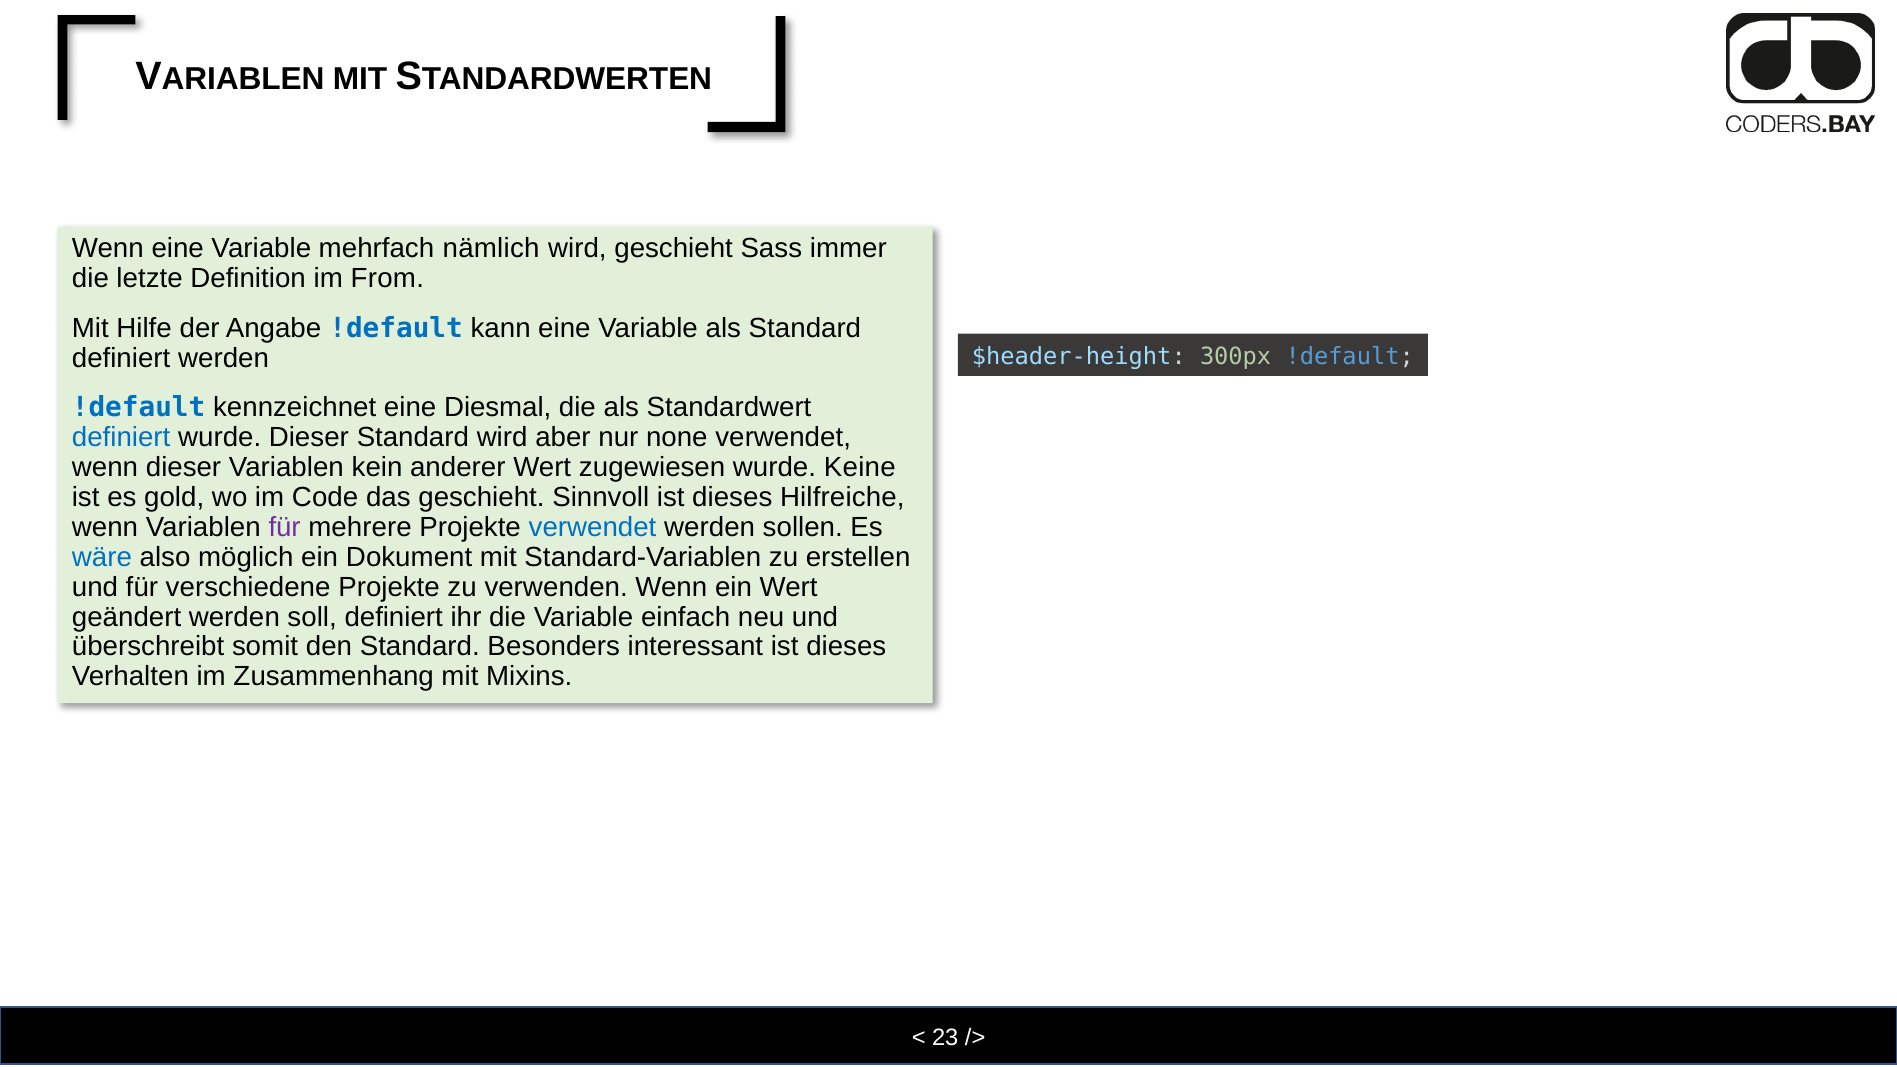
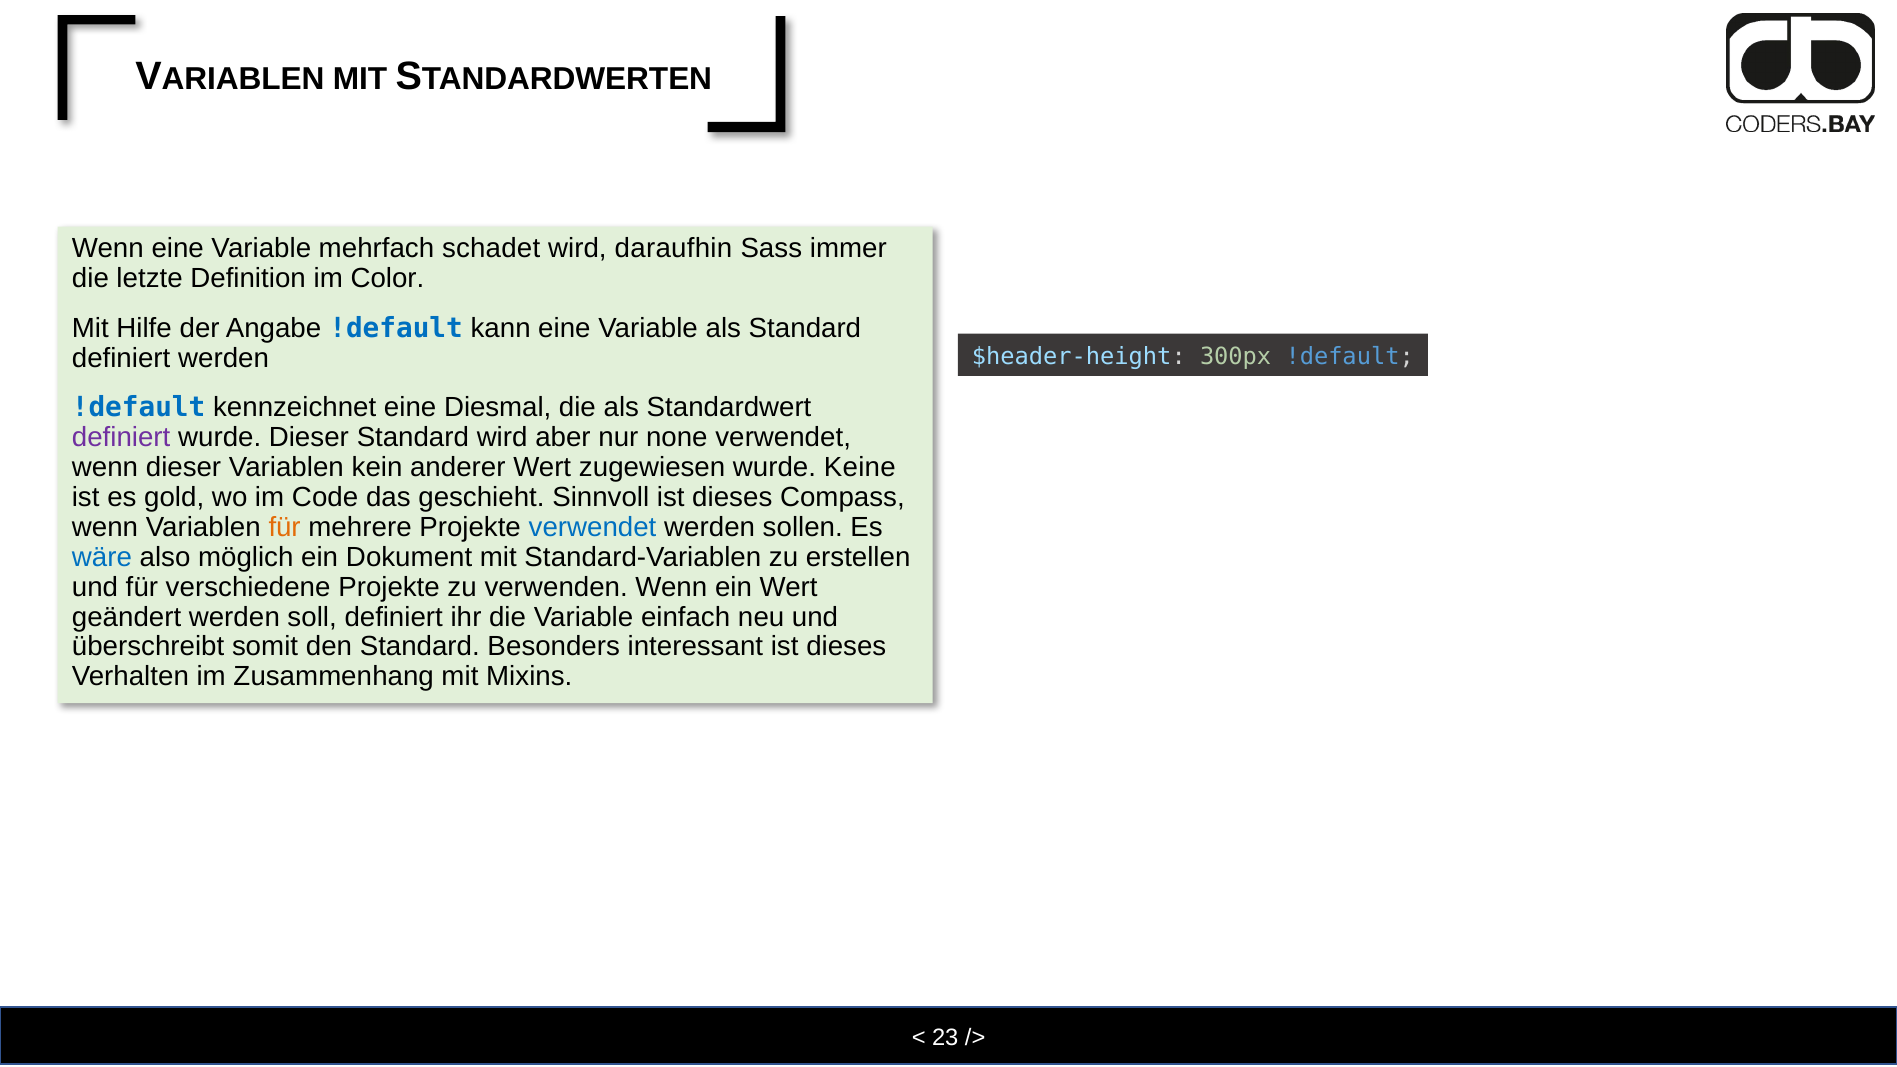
nämlich: nämlich -> schadet
wird geschieht: geschieht -> daraufhin
From: From -> Color
definiert at (121, 438) colour: blue -> purple
Hilfreiche: Hilfreiche -> Compass
für at (285, 527) colour: purple -> orange
